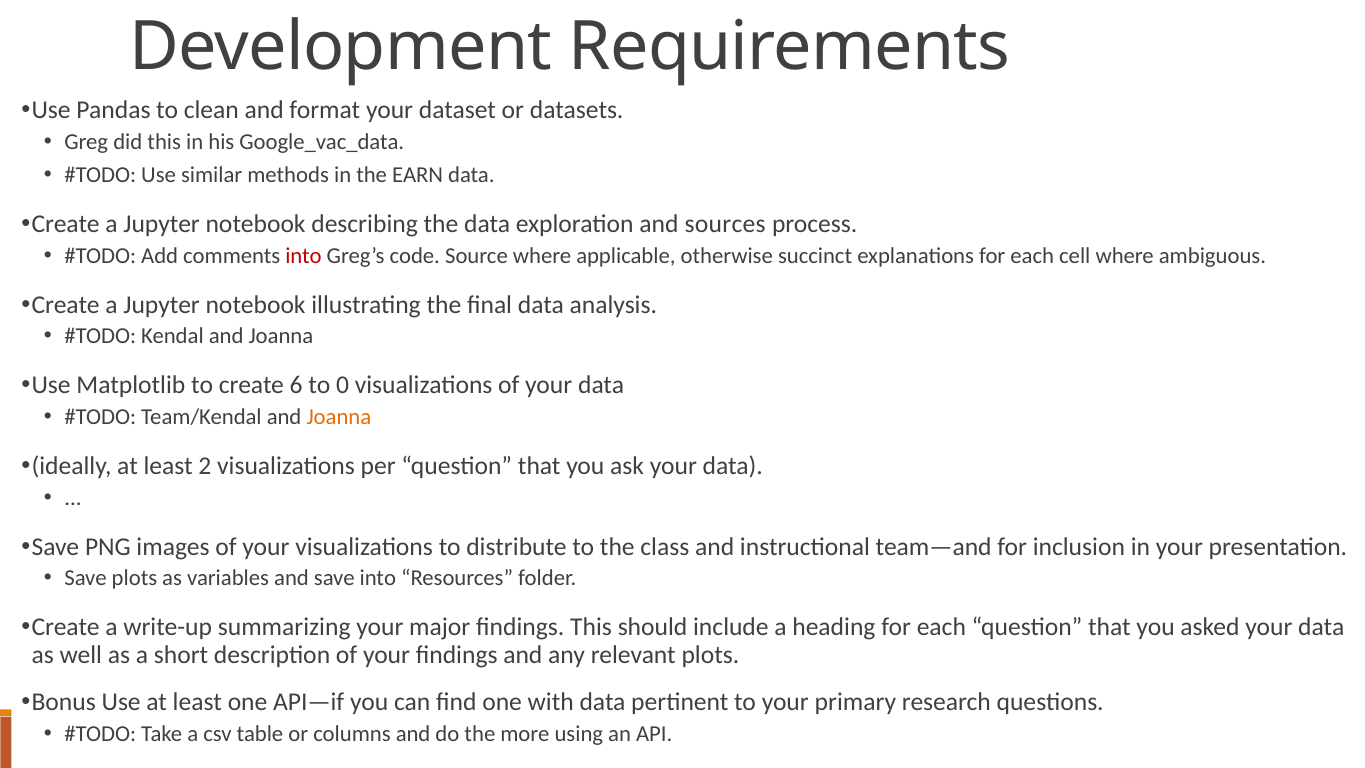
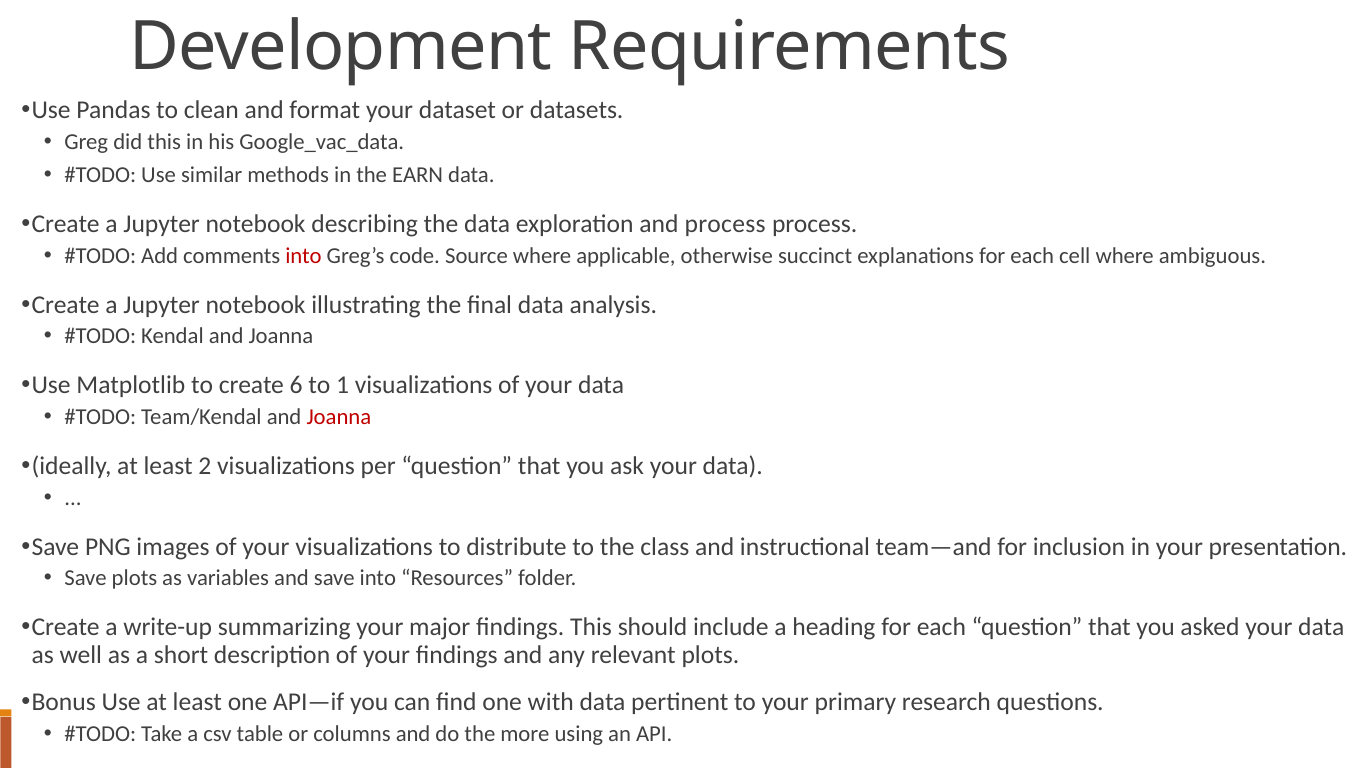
and sources: sources -> process
0: 0 -> 1
Joanna at (339, 417) colour: orange -> red
